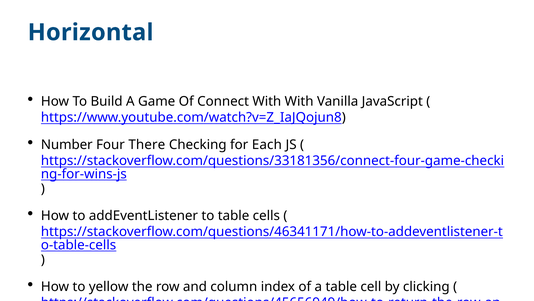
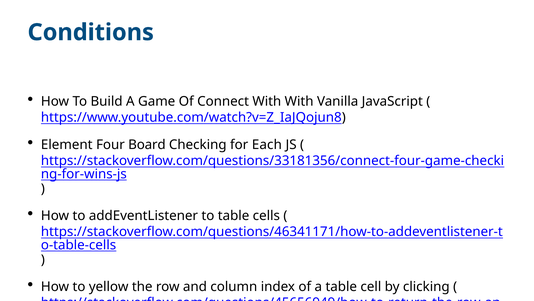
Horizontal: Horizontal -> Conditions
Number: Number -> Element
There: There -> Board
